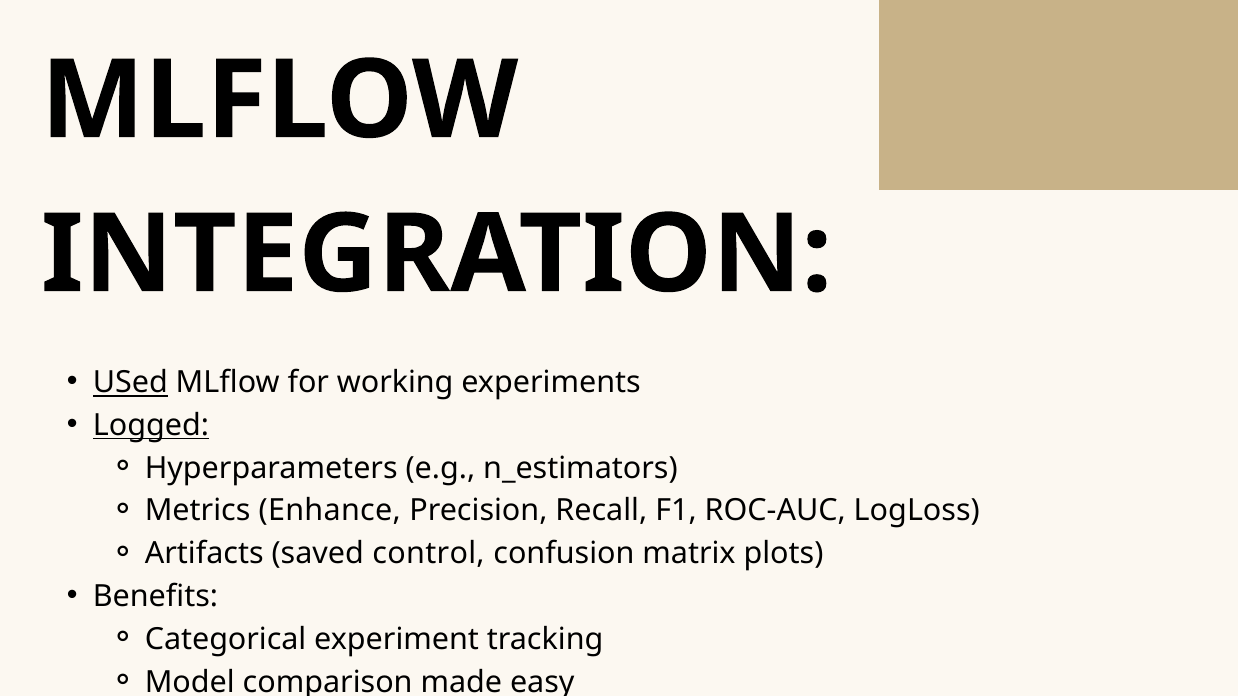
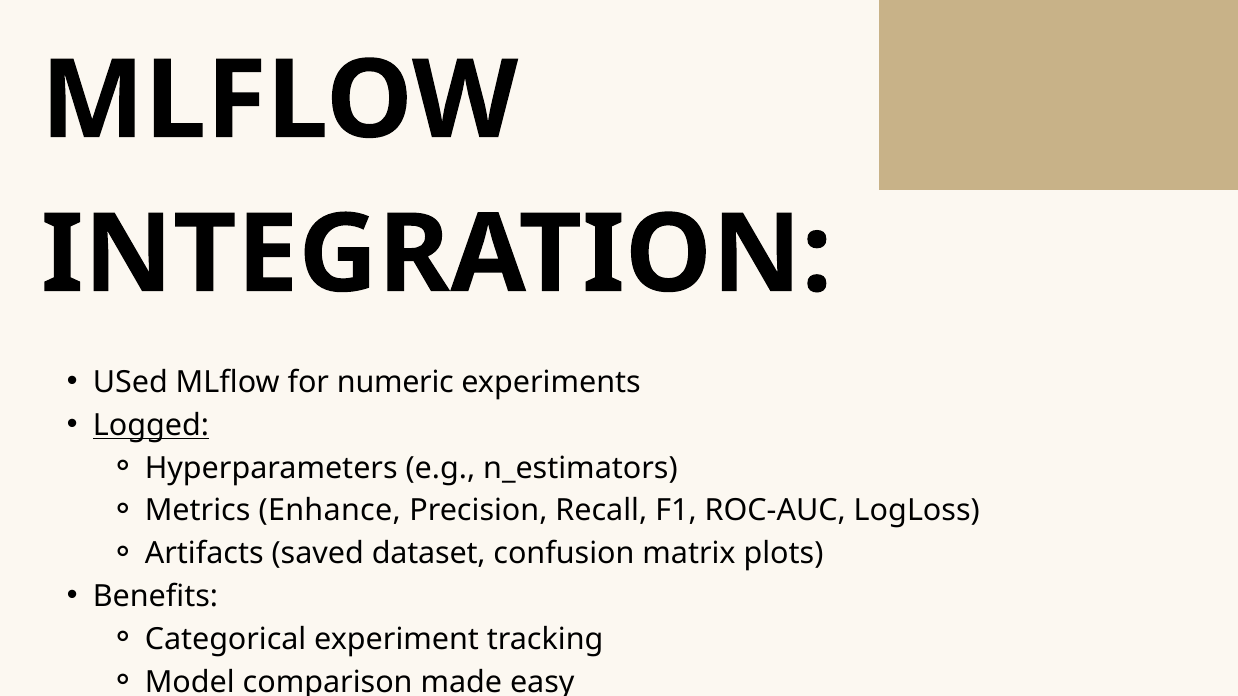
USed underline: present -> none
working: working -> numeric
saved control: control -> dataset
